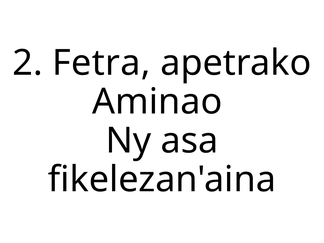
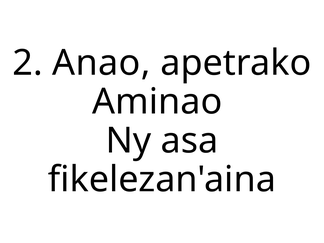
Fetra: Fetra -> Anao
